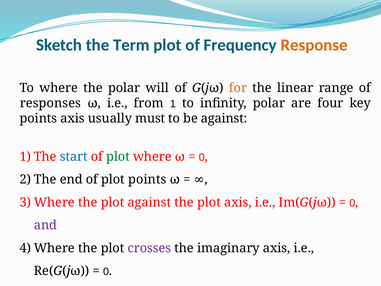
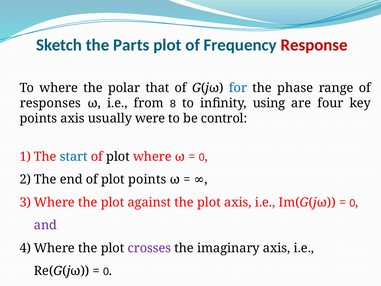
Term: Term -> Parts
Response colour: orange -> red
will: will -> that
for colour: orange -> blue
linear: linear -> phase
1: 1 -> 8
infinity polar: polar -> using
must: must -> were
be against: against -> control
plot at (118, 156) colour: green -> black
